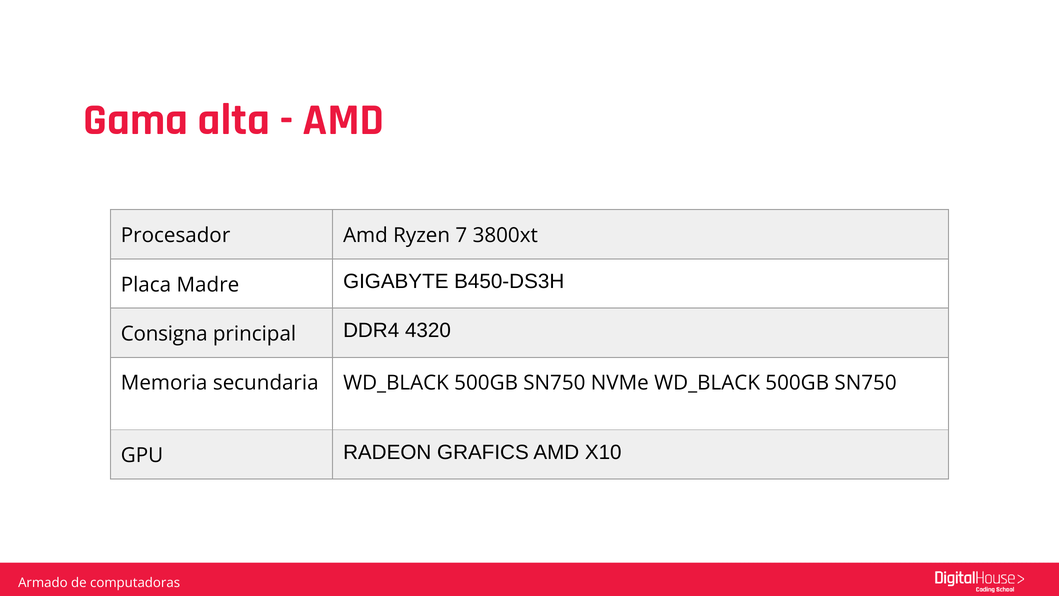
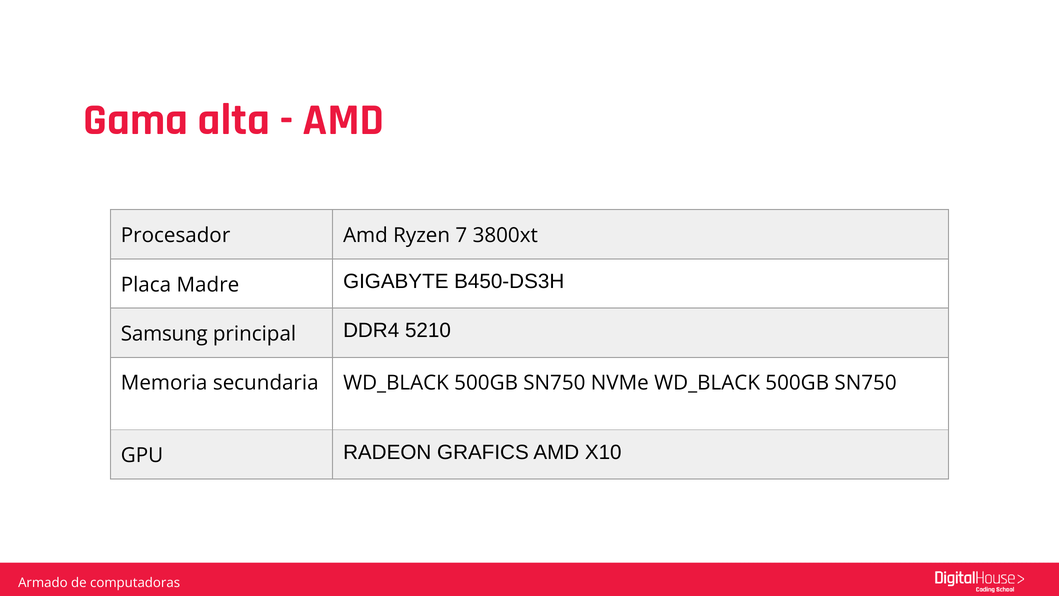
Consigna: Consigna -> Samsung
4320: 4320 -> 5210
